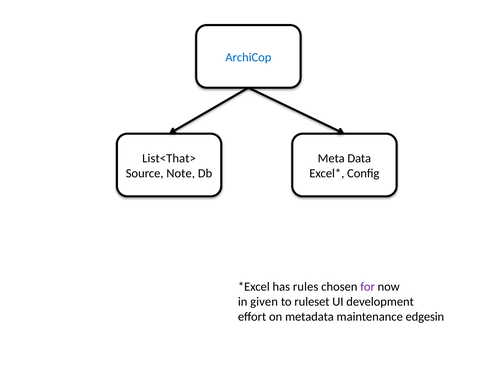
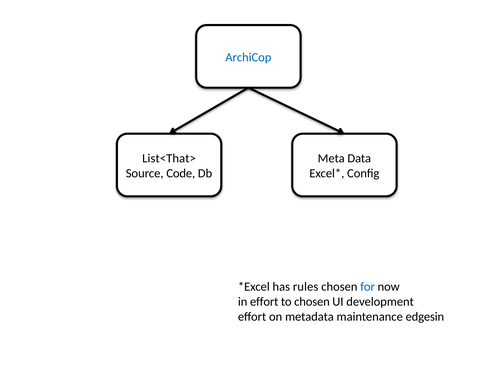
Note: Note -> Code
for colour: purple -> blue
in given: given -> effort
to ruleset: ruleset -> chosen
